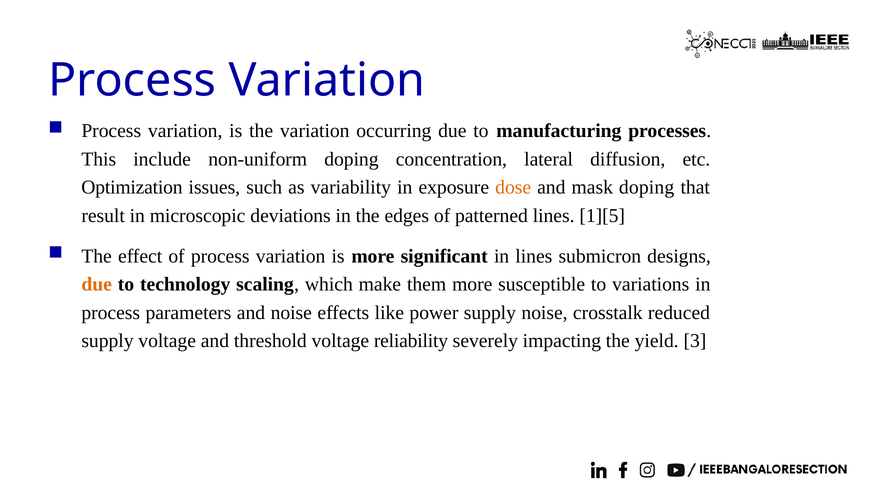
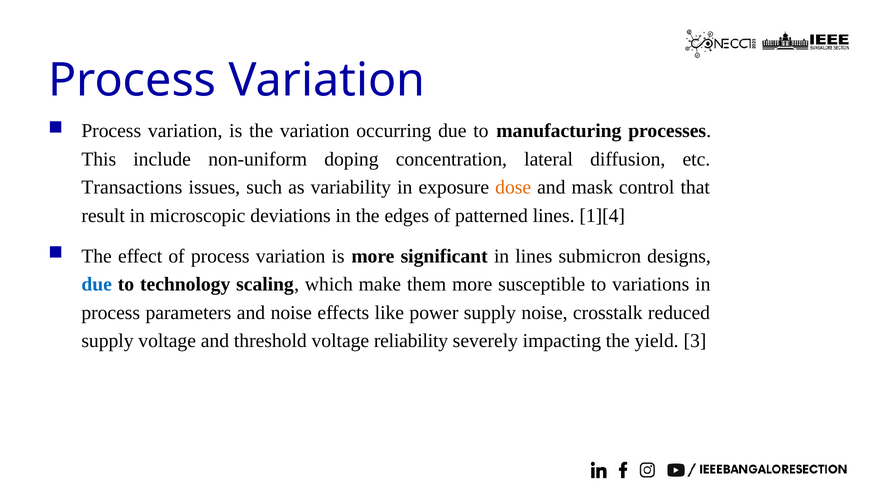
Optimization: Optimization -> Transactions
mask doping: doping -> control
1][5: 1][5 -> 1][4
due at (97, 285) colour: orange -> blue
